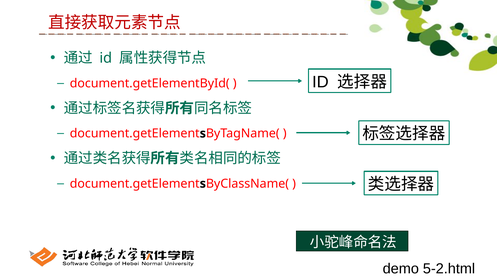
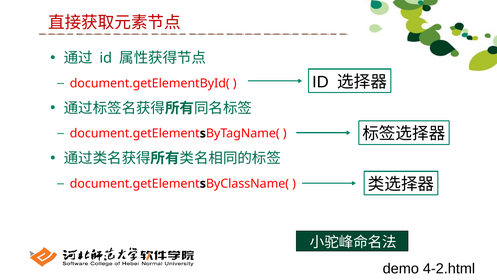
5-2.html: 5-2.html -> 4-2.html
